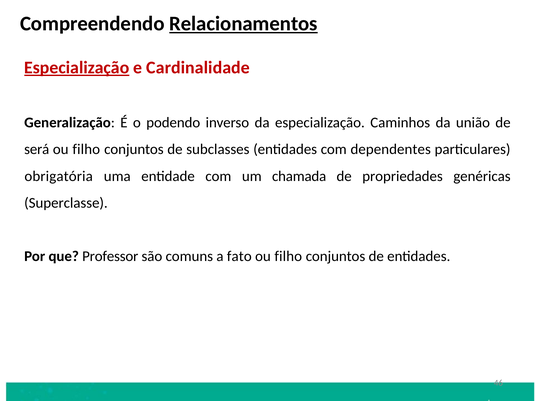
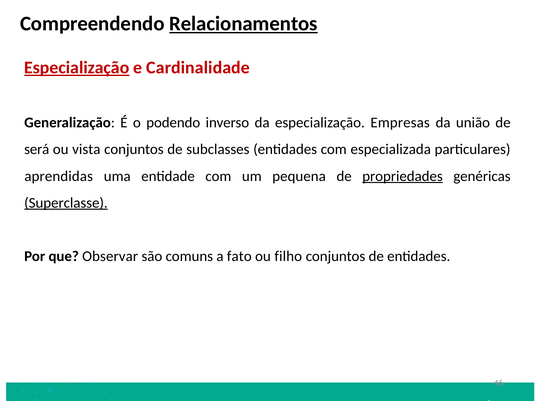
Caminhos: Caminhos -> Empresas
filho at (86, 150): filho -> vista
dependentes: dependentes -> especializada
obrigatória: obrigatória -> aprendidas
chamada: chamada -> pequena
propriedades underline: none -> present
Superclasse underline: none -> present
Professor: Professor -> Observar
